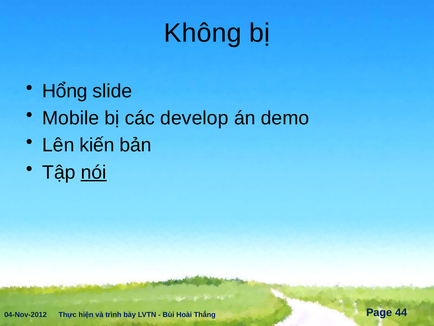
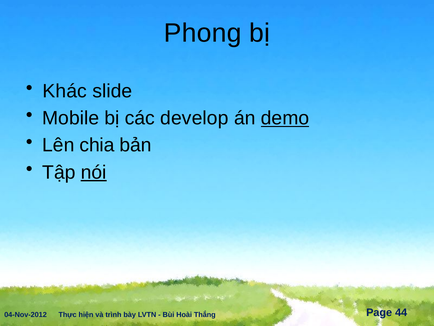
Không: Không -> Phong
Hổng: Hổng -> Khác
demo underline: none -> present
kiến: kiến -> chia
